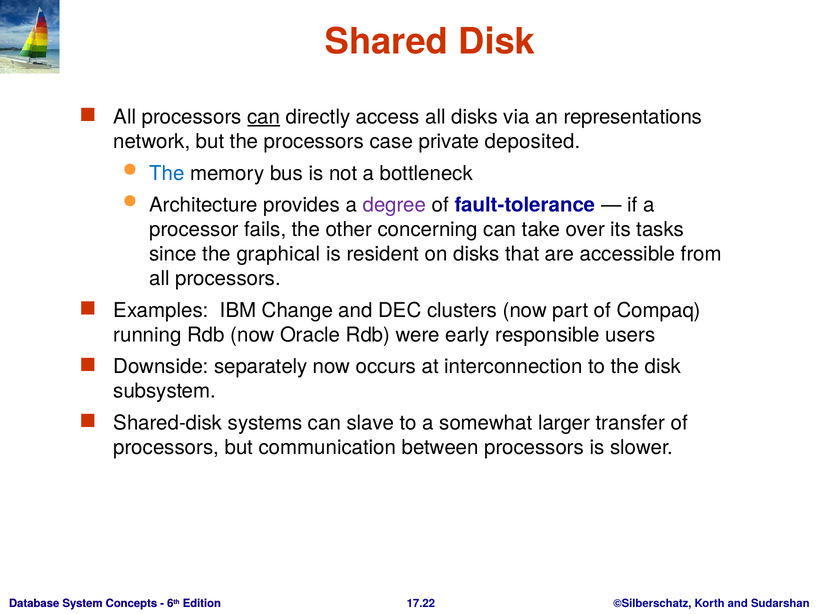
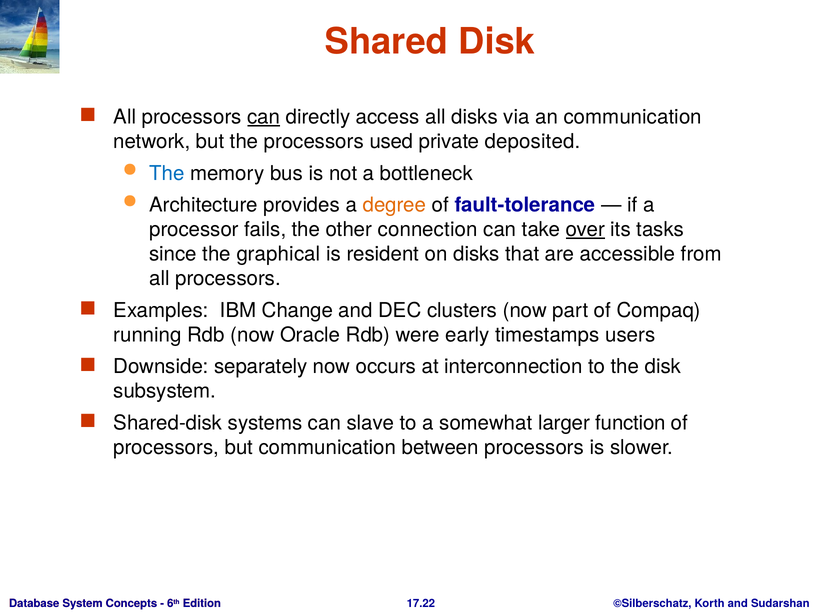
an representations: representations -> communication
case: case -> used
degree colour: purple -> orange
concerning: concerning -> connection
over underline: none -> present
responsible: responsible -> timestamps
transfer: transfer -> function
